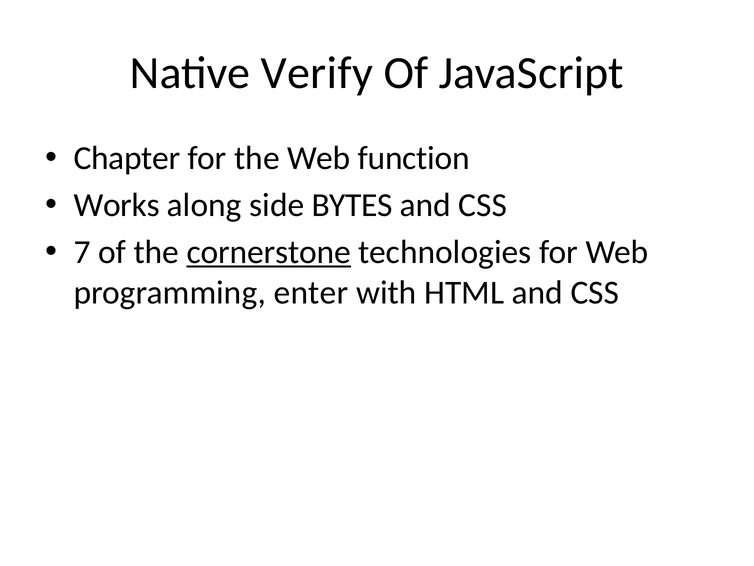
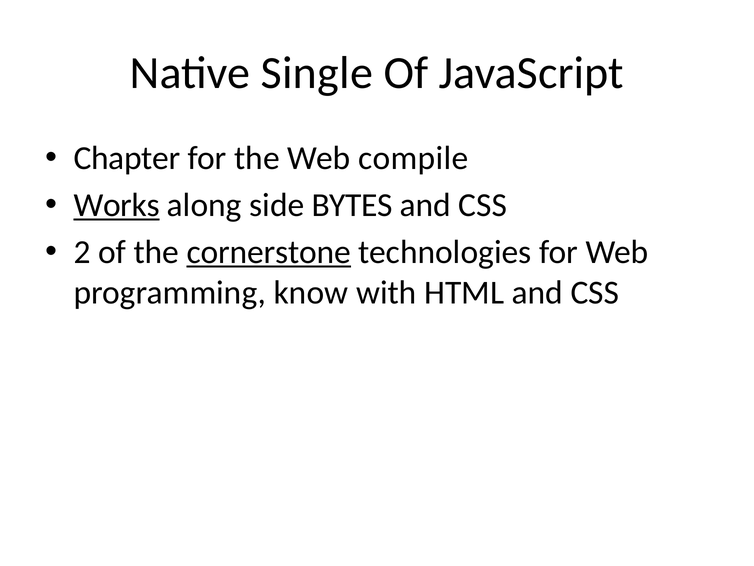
Verify: Verify -> Single
function: function -> compile
Works underline: none -> present
7: 7 -> 2
enter: enter -> know
